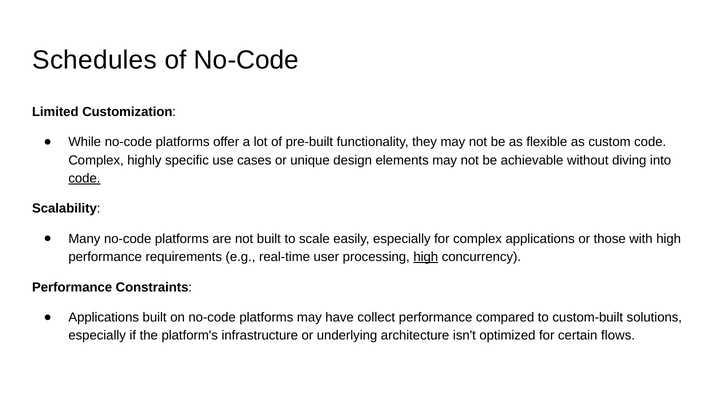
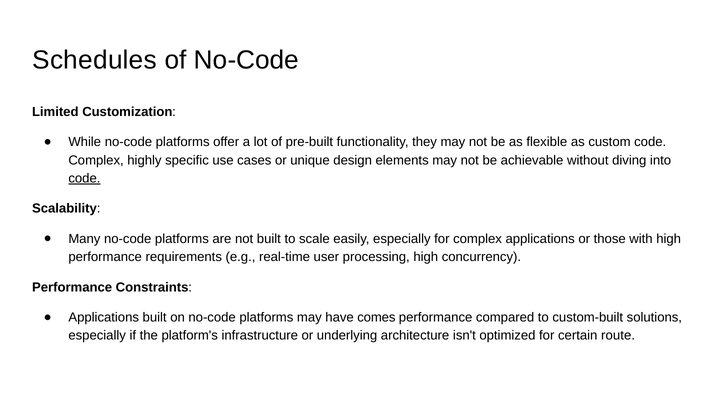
high at (426, 257) underline: present -> none
collect: collect -> comes
flows: flows -> route
